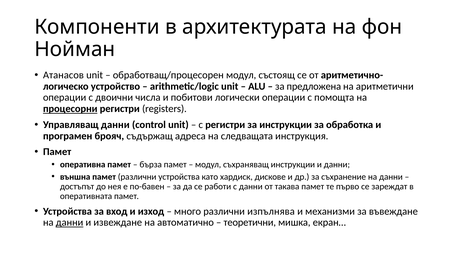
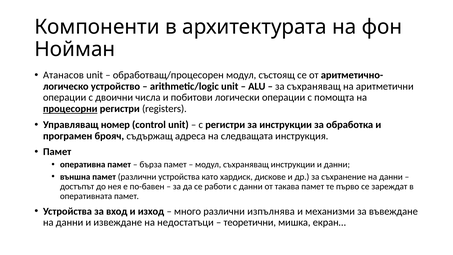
за предложена: предложена -> съхраняващ
Управляващ данни: данни -> номер
данни at (70, 222) underline: present -> none
автоматично: автоматично -> недостатъци
